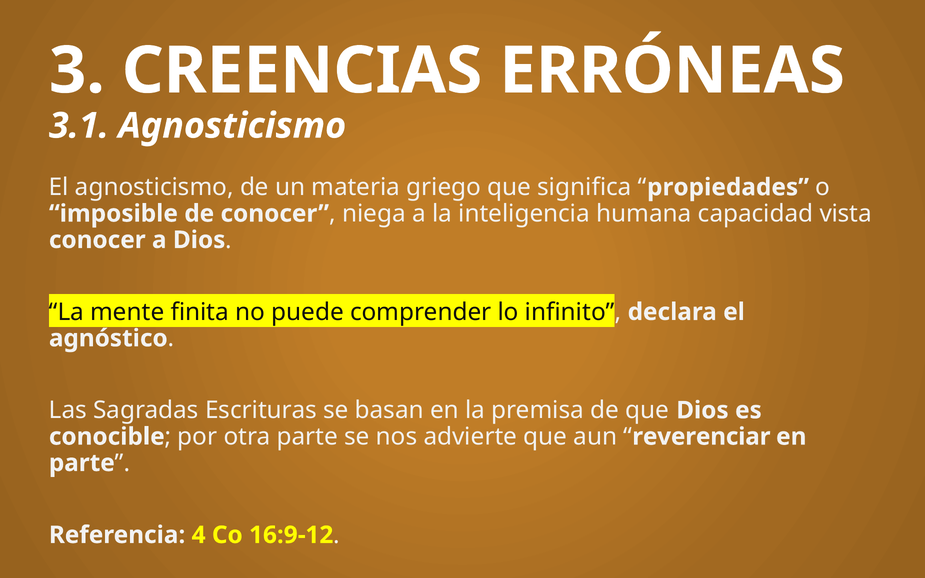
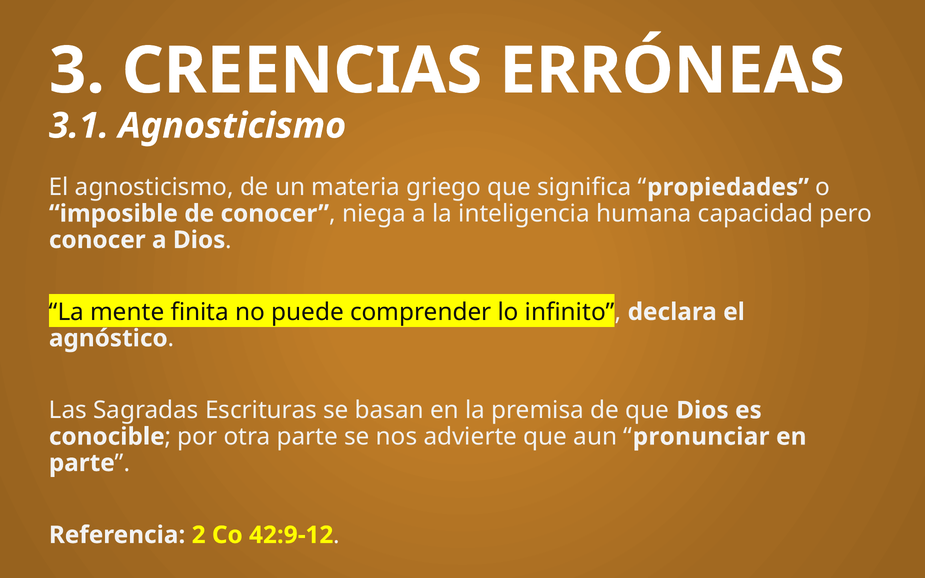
vista: vista -> pero
reverenciar: reverenciar -> pronunciar
4: 4 -> 2
16:9-12: 16:9-12 -> 42:9-12
